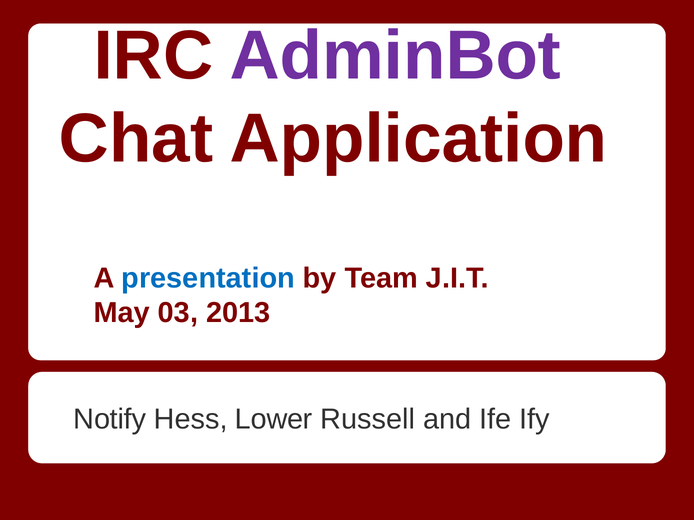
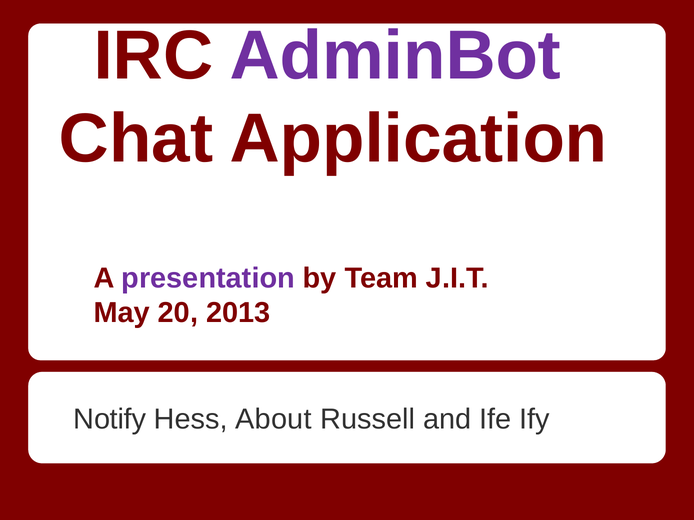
presentation colour: blue -> purple
03: 03 -> 20
Lower: Lower -> About
